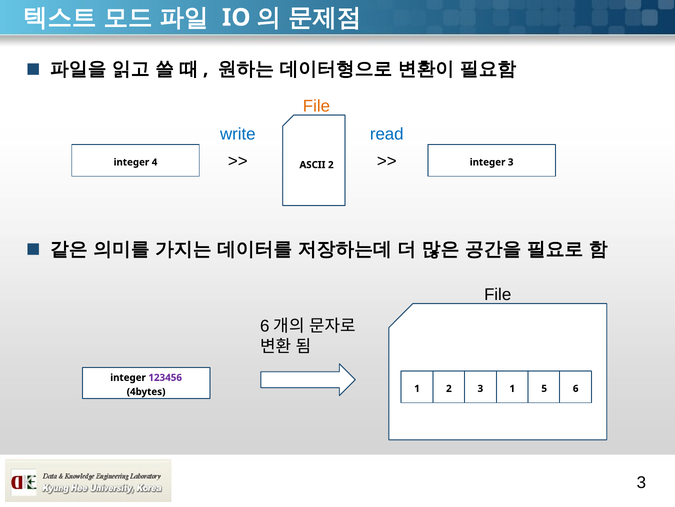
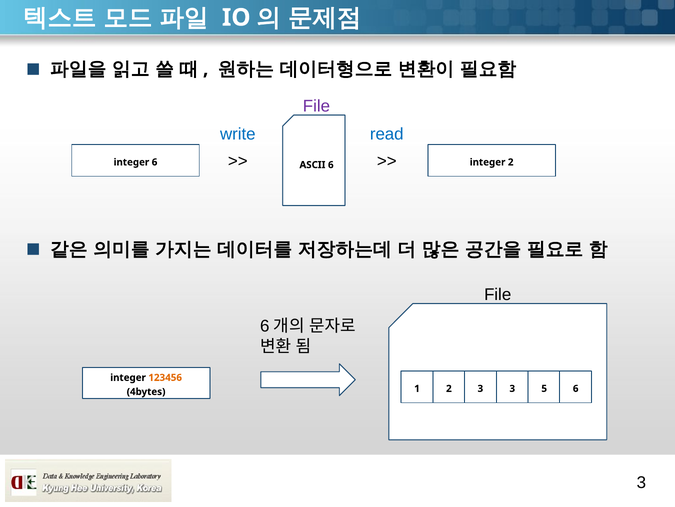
File at (316, 106) colour: orange -> purple
integer 4: 4 -> 6
integer 3: 3 -> 2
ASCII 2: 2 -> 6
123456 colour: purple -> orange
3 1: 1 -> 3
